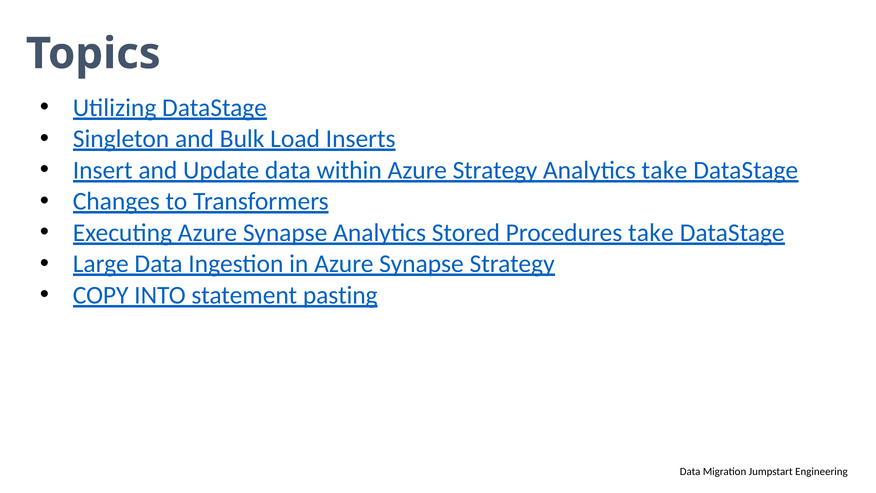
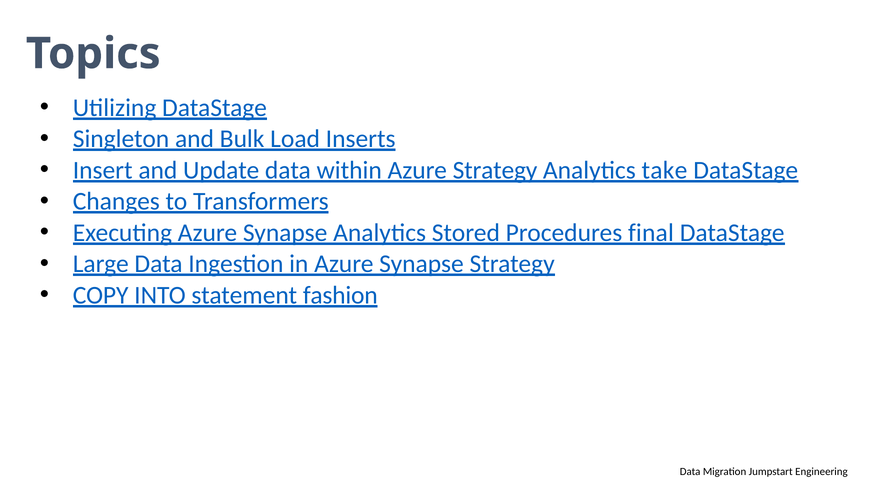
Procedures take: take -> final
pasting: pasting -> fashion
